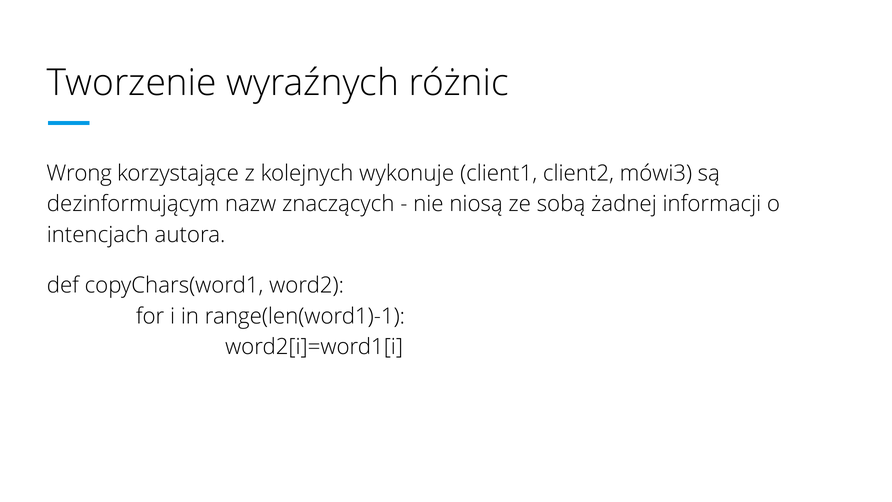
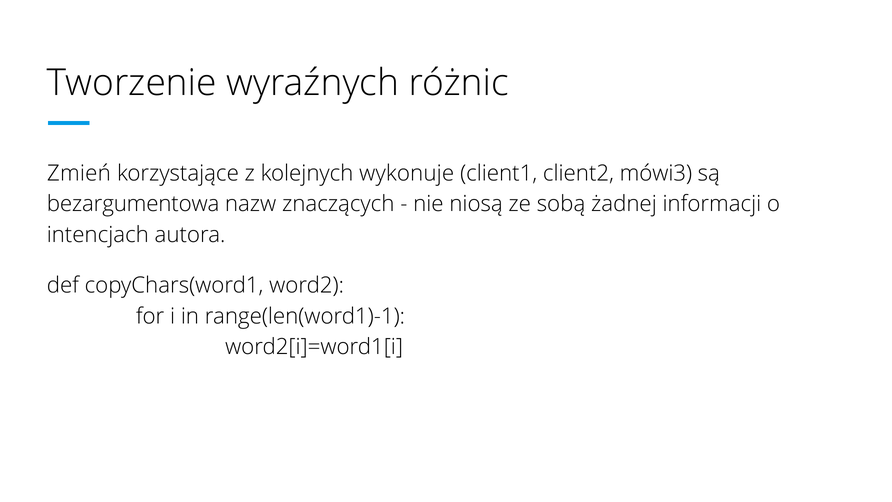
Wrong: Wrong -> Zmień
dezinformującym: dezinformującym -> bezargumentowa
